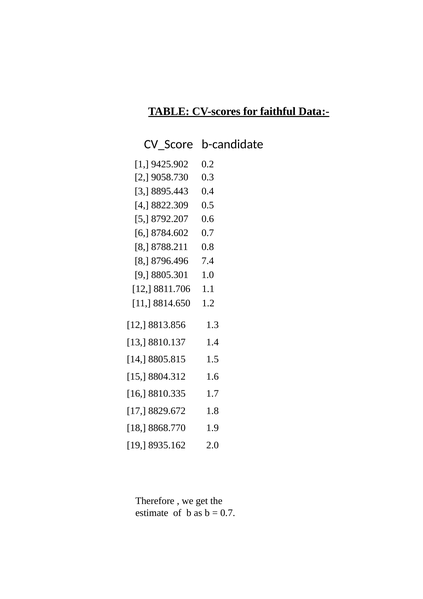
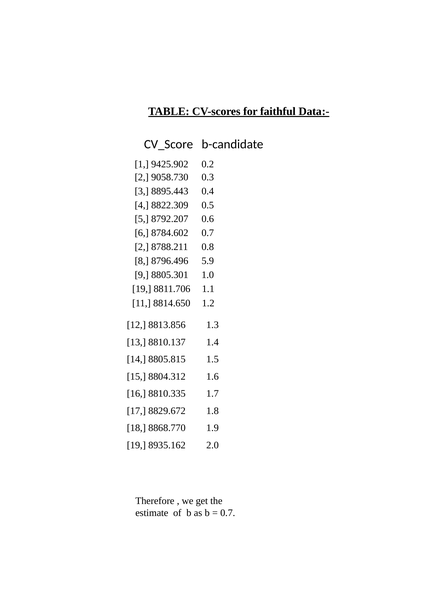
8 at (142, 247): 8 -> 2
7.4: 7.4 -> 5.9
12 at (142, 289): 12 -> 19
